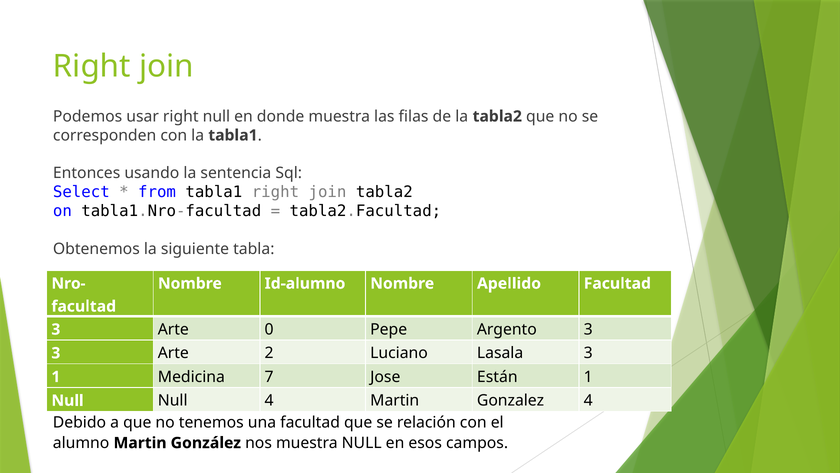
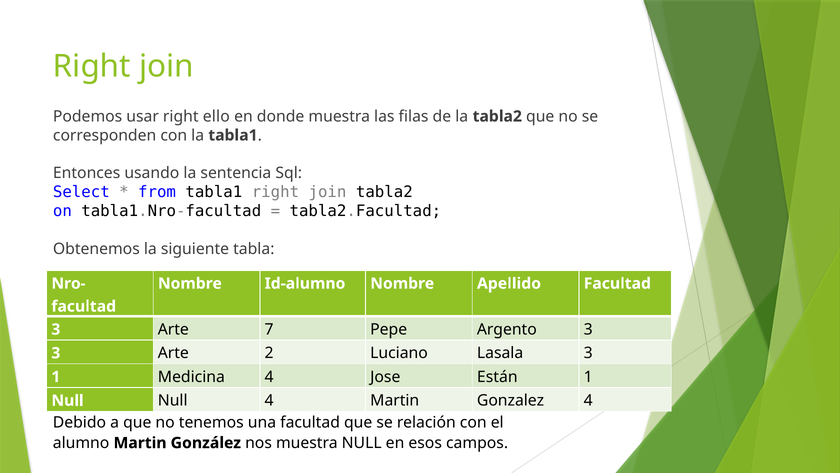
right null: null -> ello
0: 0 -> 7
Medicina 7: 7 -> 4
